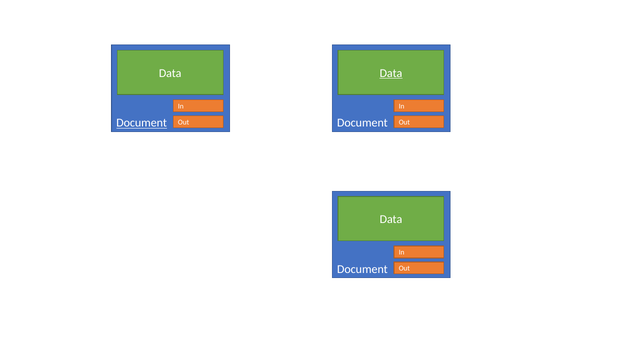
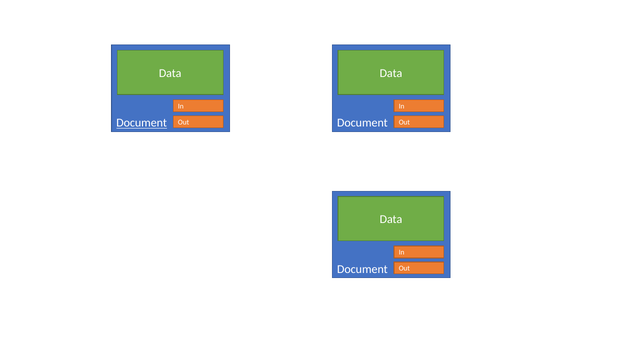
Data at (391, 73) underline: present -> none
